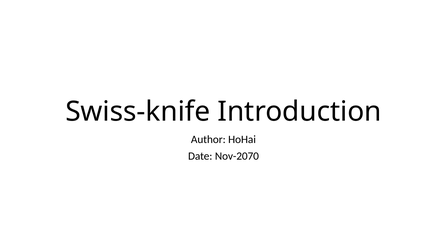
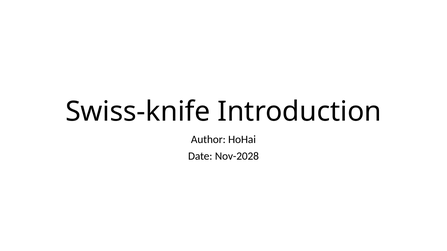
Nov-2070: Nov-2070 -> Nov-2028
